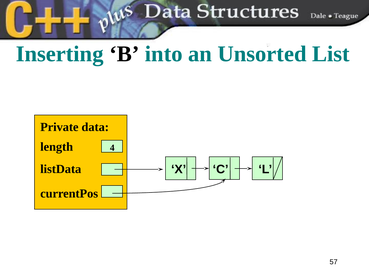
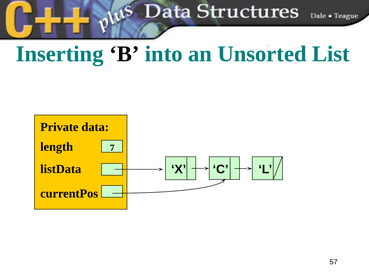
4: 4 -> 7
